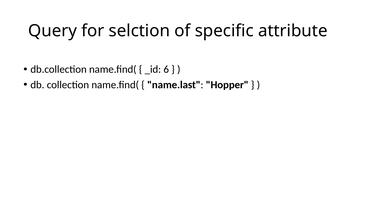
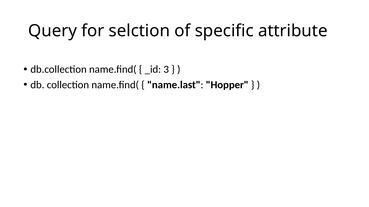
6: 6 -> 3
